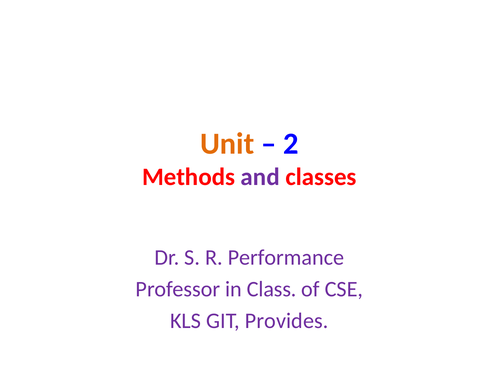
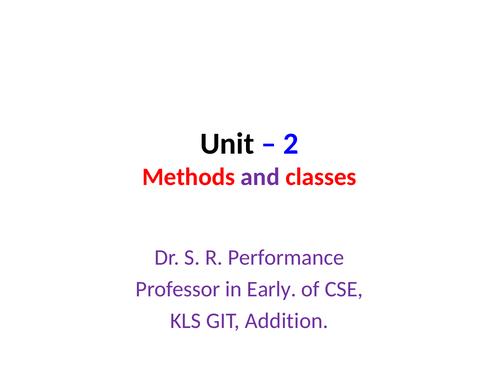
Unit colour: orange -> black
Class: Class -> Early
Provides: Provides -> Addition
